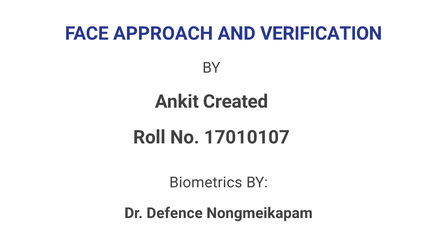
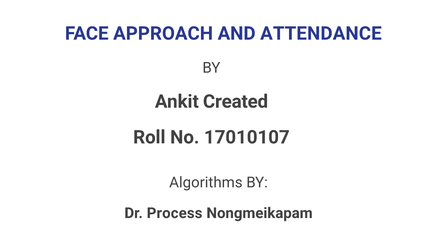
VERIFICATION: VERIFICATION -> ATTENDANCE
Biometrics: Biometrics -> Algorithms
Defence: Defence -> Process
